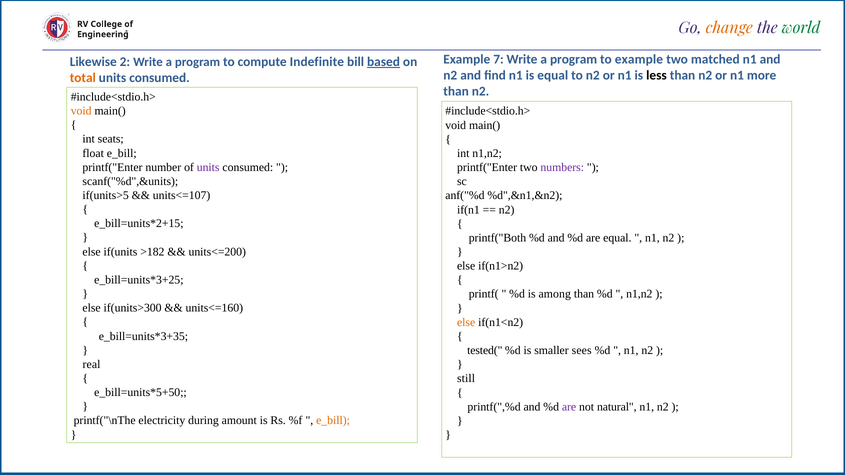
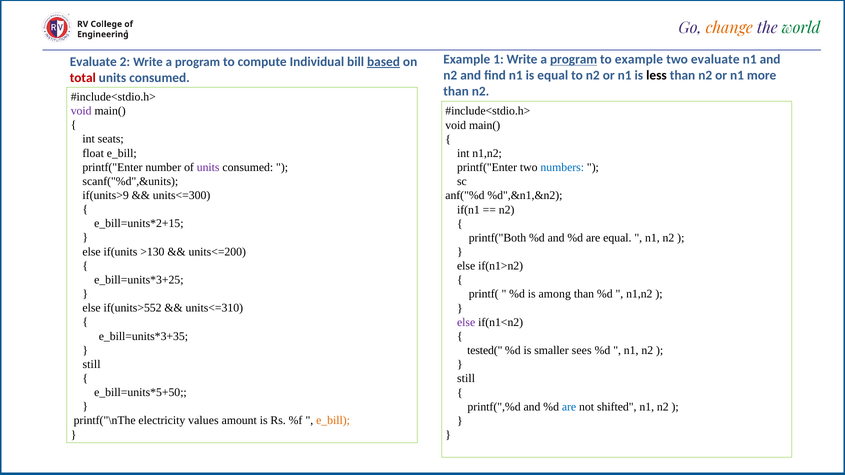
7: 7 -> 1
program at (574, 60) underline: none -> present
two matched: matched -> evaluate
Likewise at (93, 62): Likewise -> Evaluate
Indefinite: Indefinite -> Individual
total colour: orange -> red
void at (81, 111) colour: orange -> purple
numbers colour: purple -> blue
if(units>5: if(units>5 -> if(units>9
units<=107: units<=107 -> units<=300
>182: >182 -> >130
if(units>300: if(units>300 -> if(units>552
units<=160: units<=160 -> units<=310
else at (466, 323) colour: orange -> purple
real at (92, 365): real -> still
are at (569, 407) colour: purple -> blue
natural: natural -> shifted
during: during -> values
